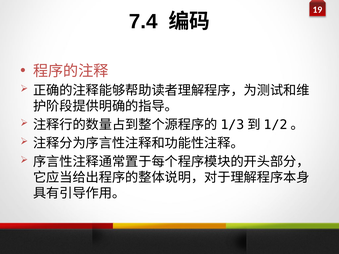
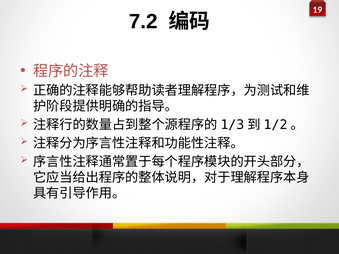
7.4: 7.4 -> 7.2
